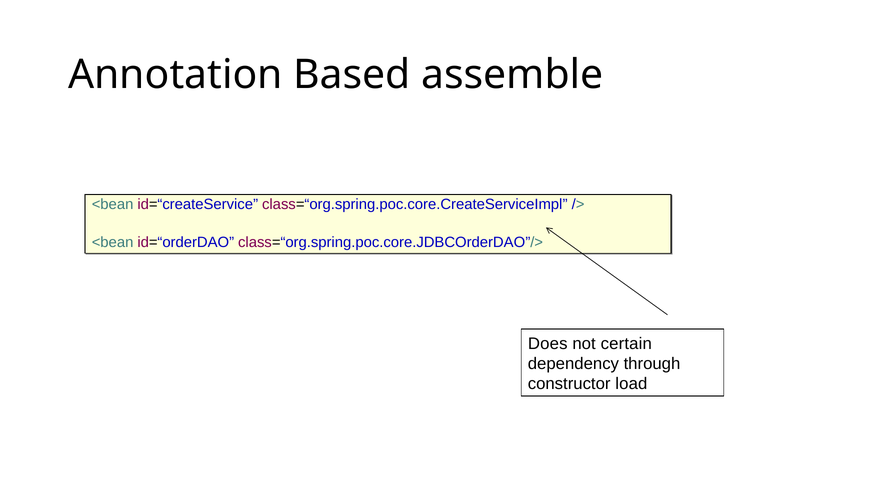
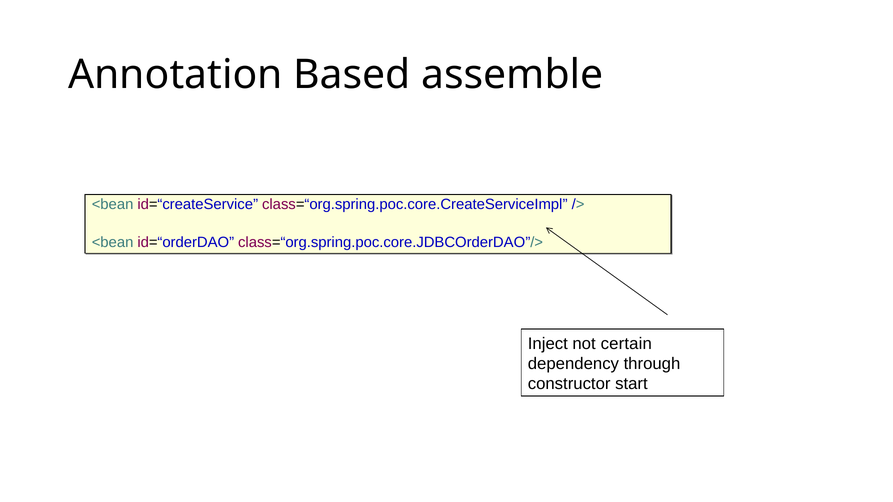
Does: Does -> Inject
load: load -> start
